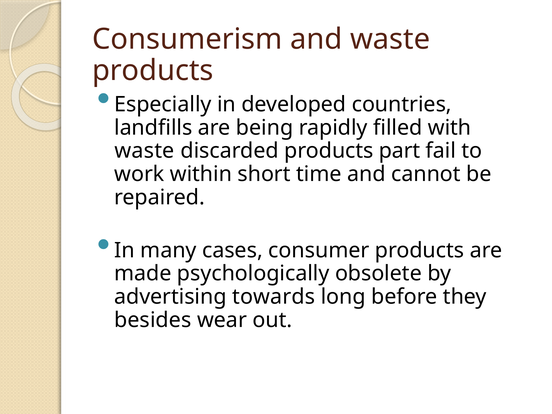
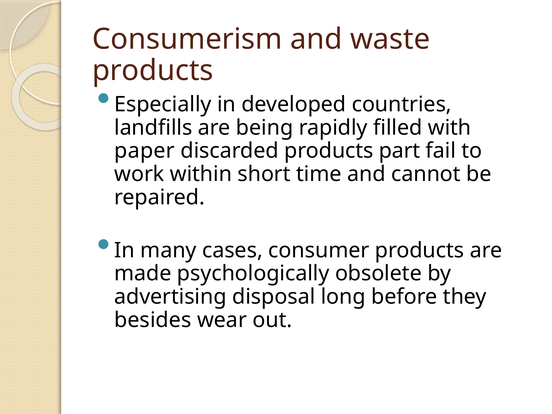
waste at (144, 151): waste -> paper
towards: towards -> disposal
